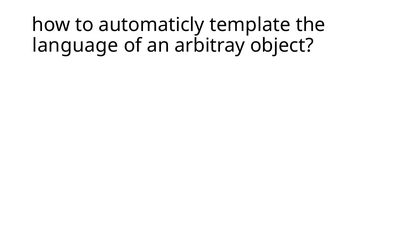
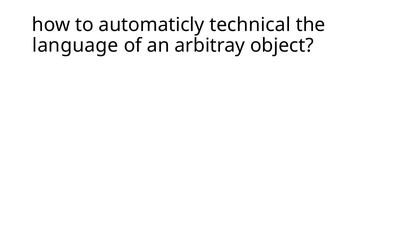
template: template -> technical
